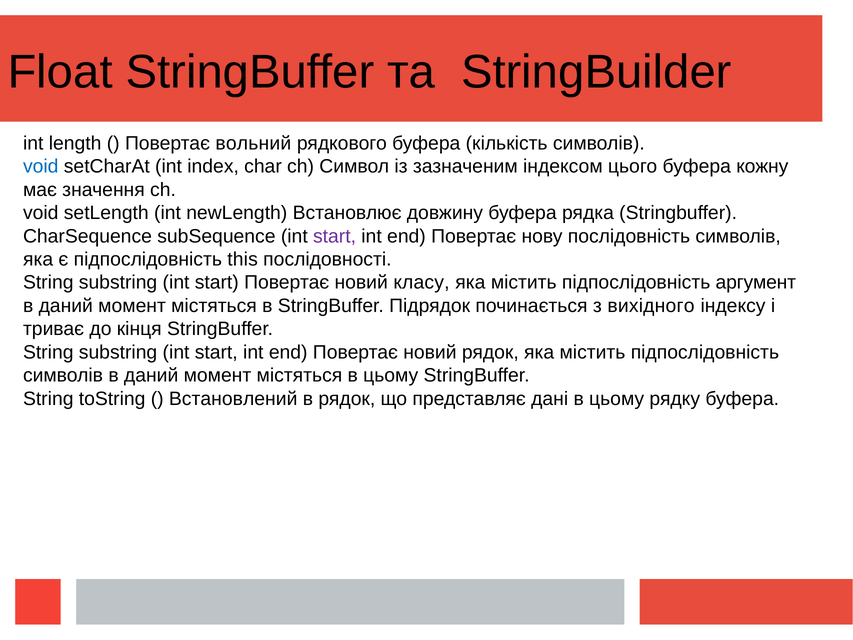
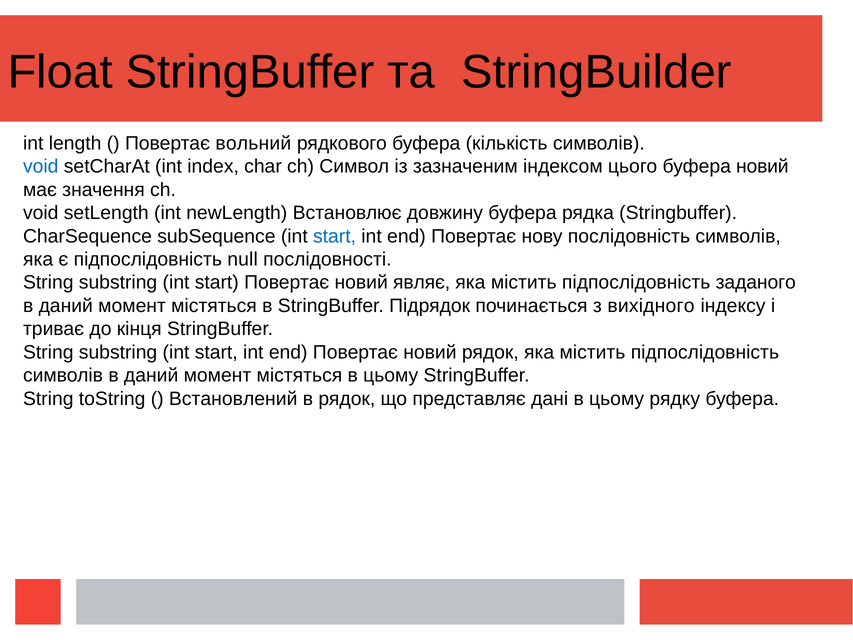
буфера кожну: кожну -> новий
start at (335, 236) colour: purple -> blue
this: this -> null
класу: класу -> являє
аргумент: аргумент -> заданого
